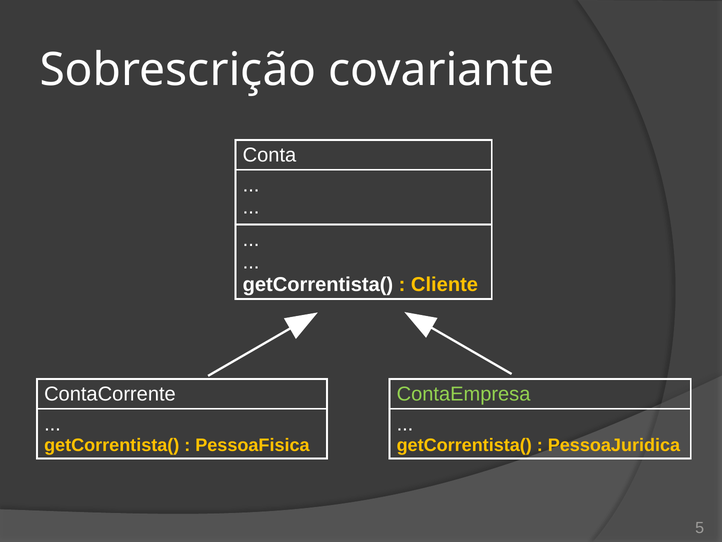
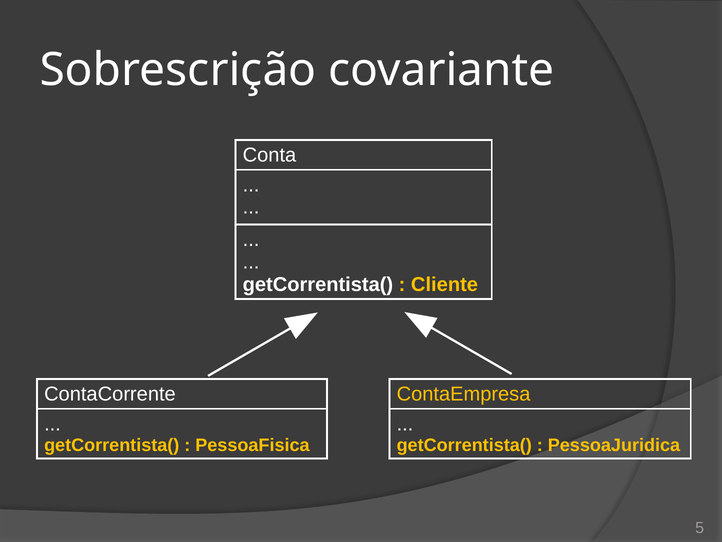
ContaEmpresa colour: light green -> yellow
